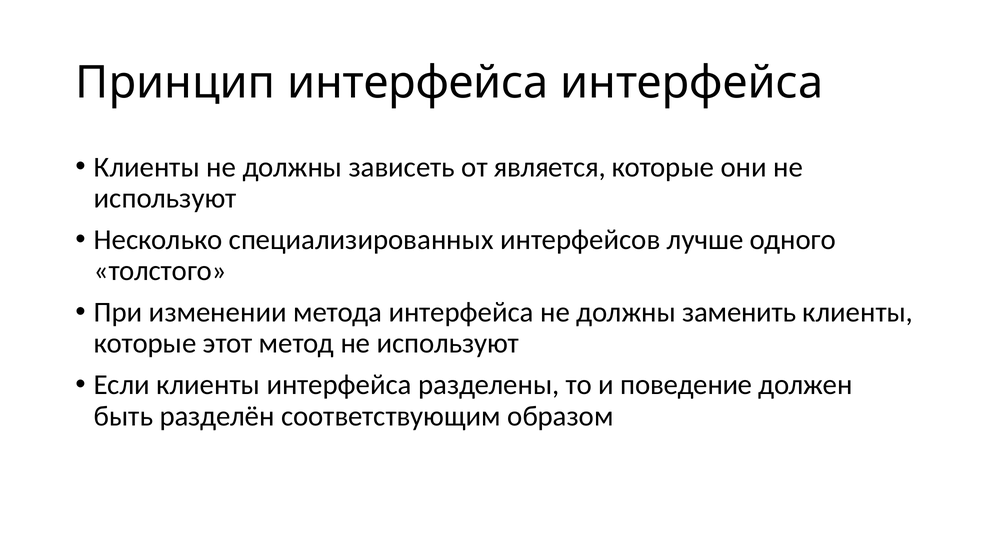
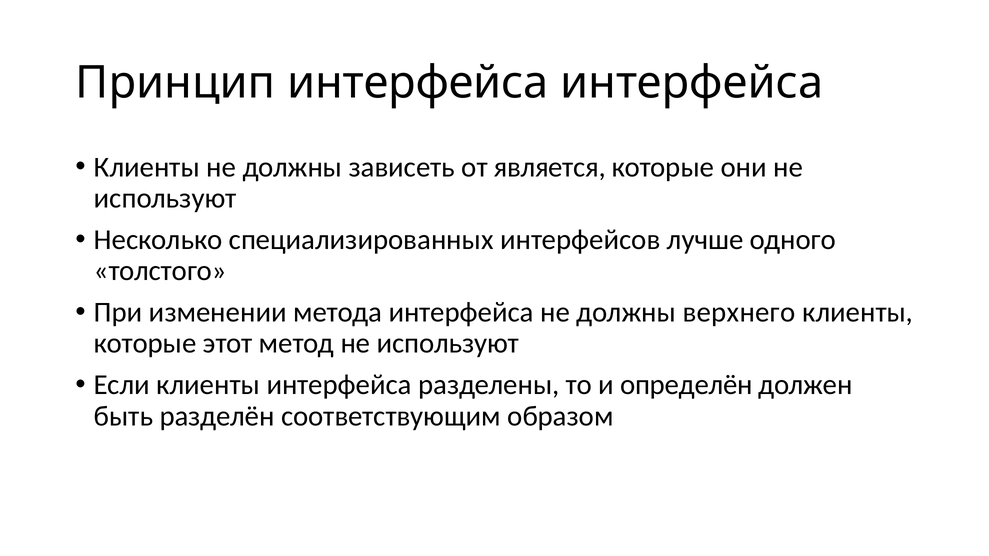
заменить: заменить -> верхнего
поведение: поведение -> определён
